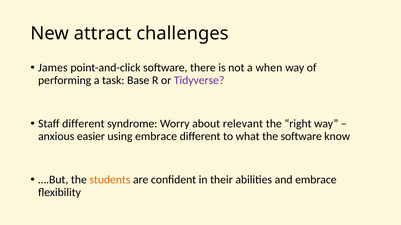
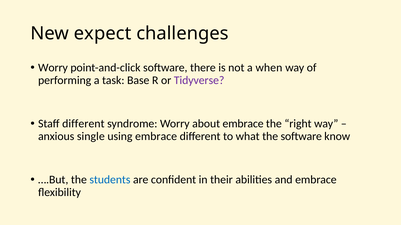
attract: attract -> expect
James at (53, 68): James -> Worry
about relevant: relevant -> embrace
easier: easier -> single
students colour: orange -> blue
